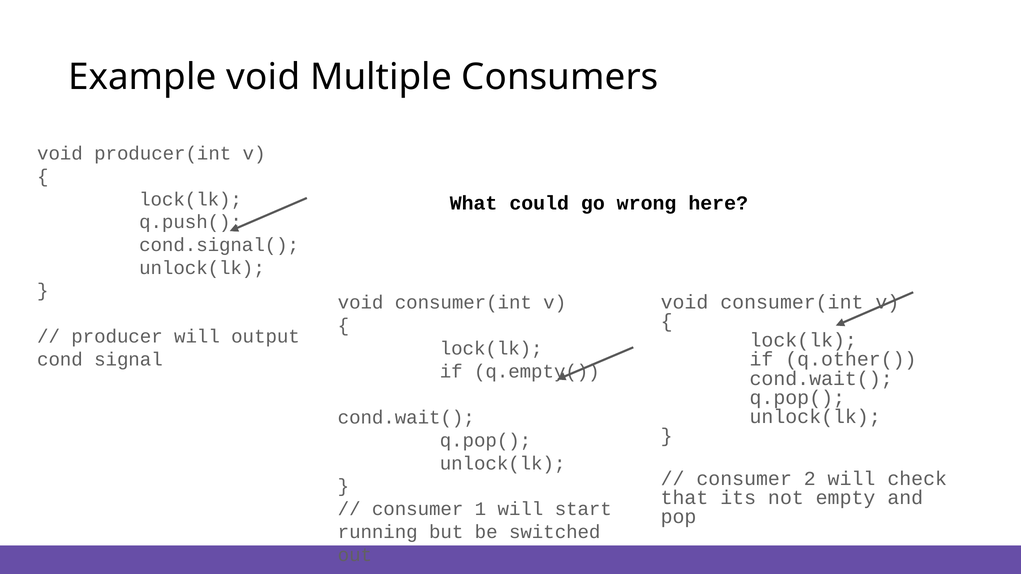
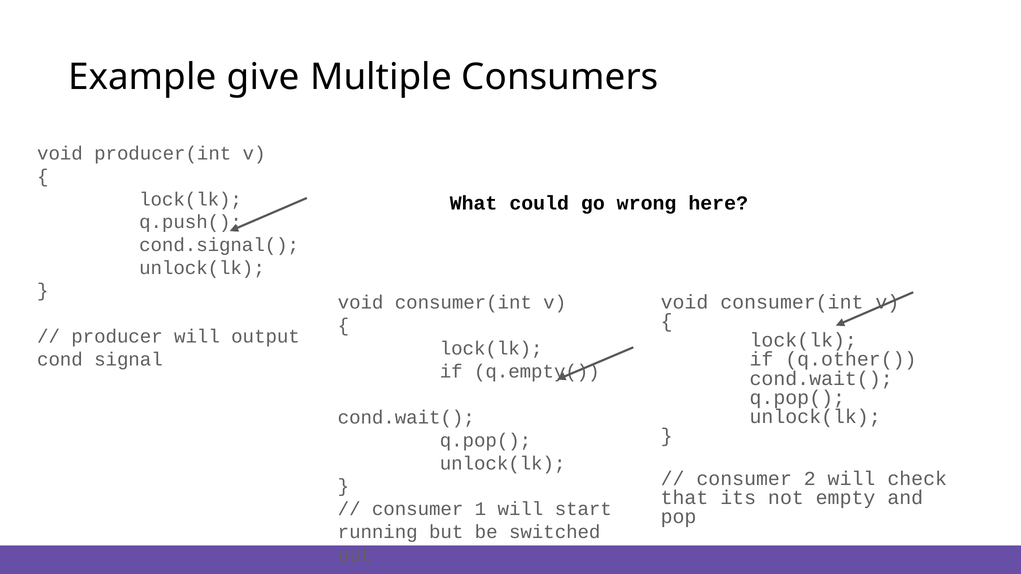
Example void: void -> give
